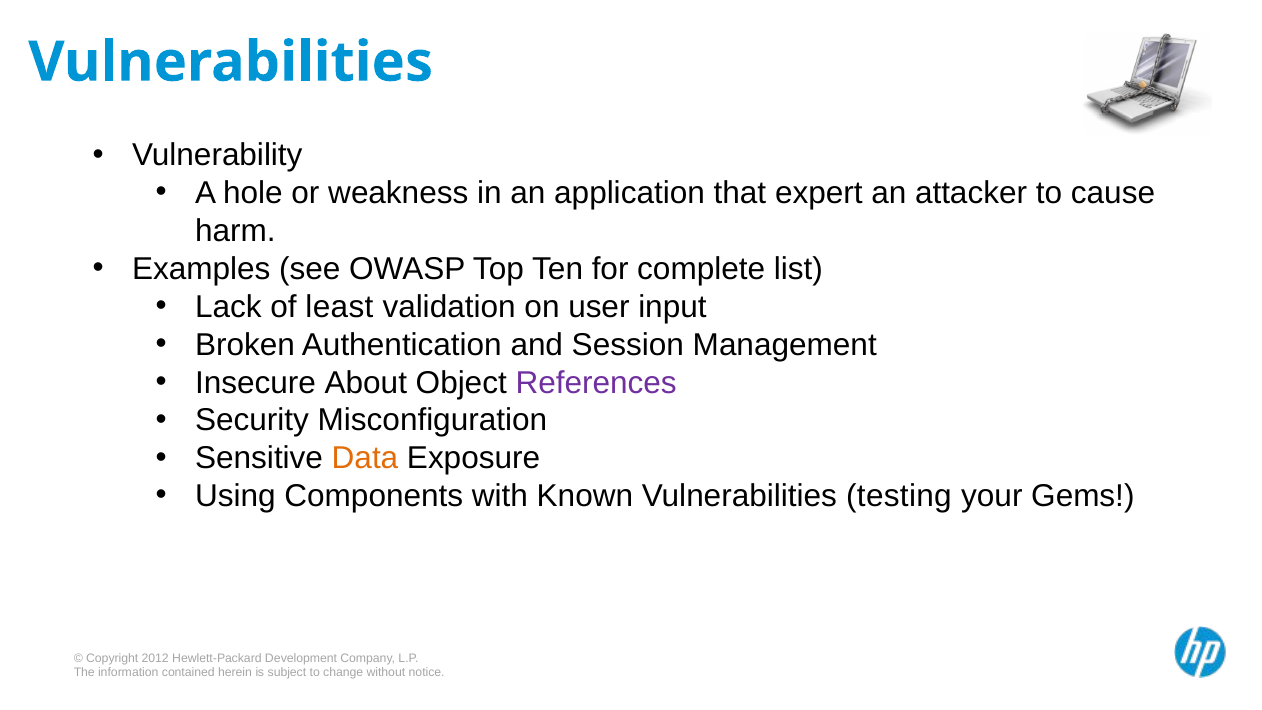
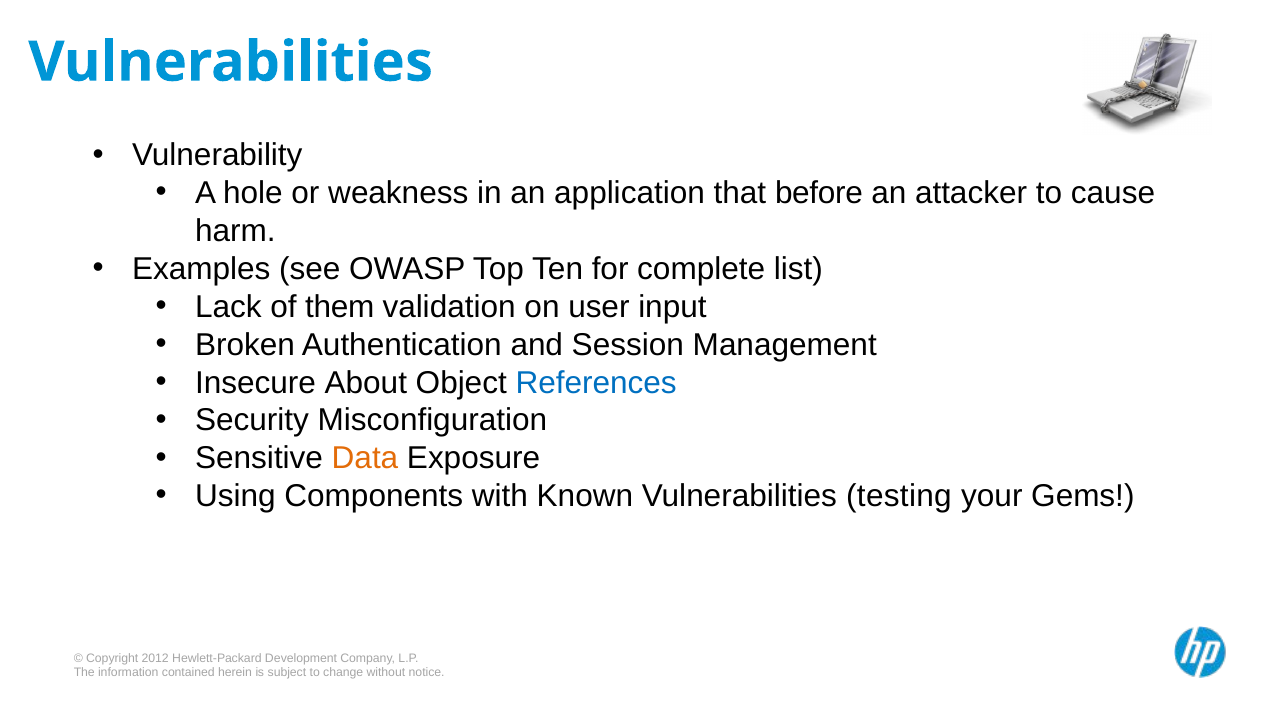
expert: expert -> before
least: least -> them
References colour: purple -> blue
